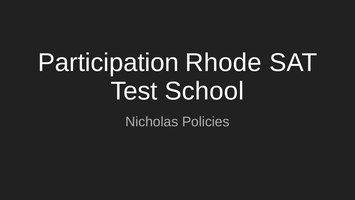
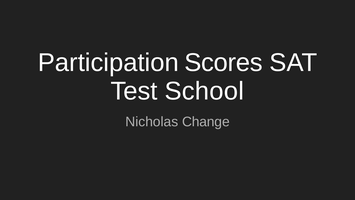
Rhode: Rhode -> Scores
Policies: Policies -> Change
